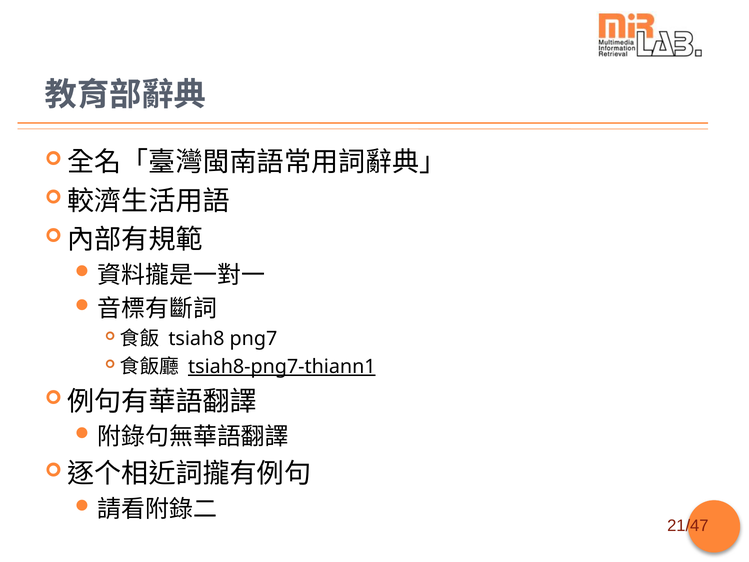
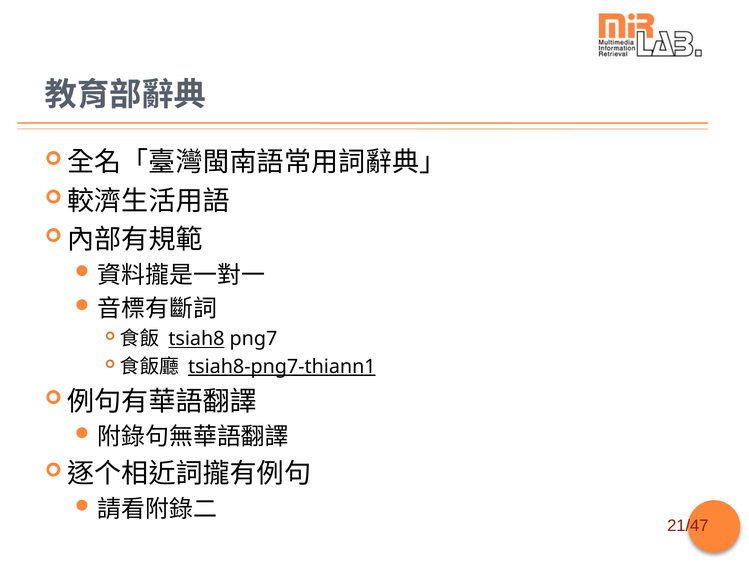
tsiah8 underline: none -> present
